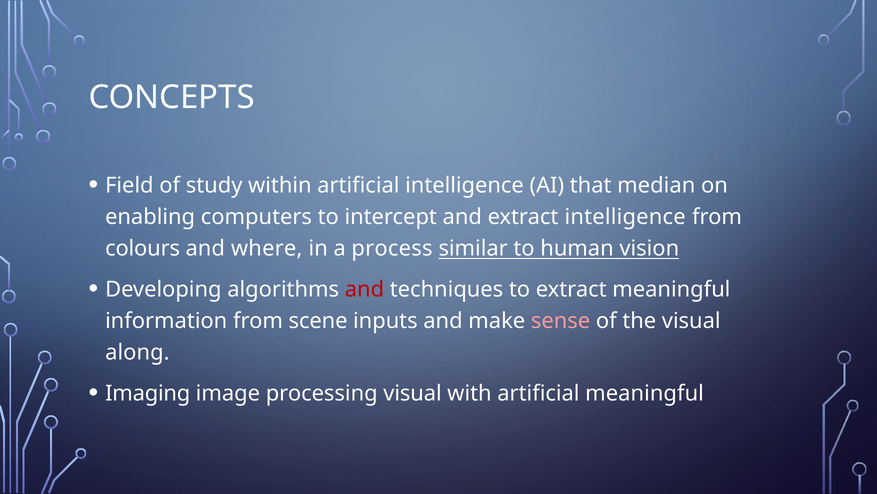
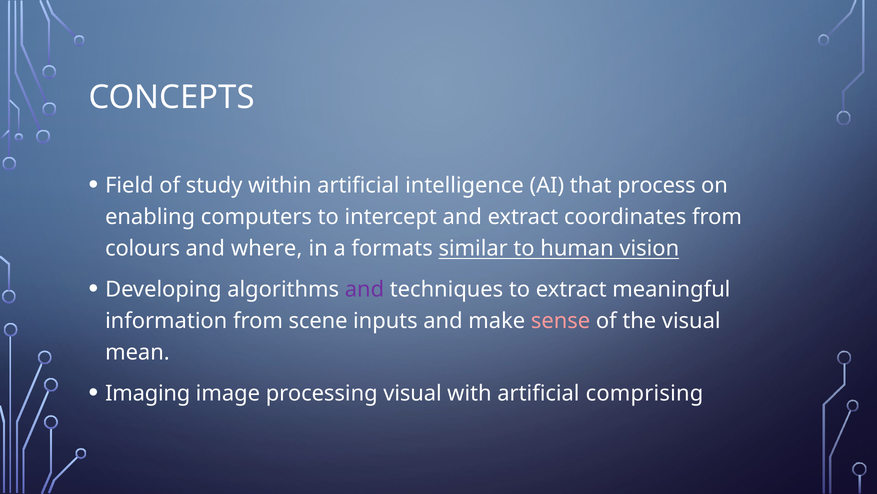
median: median -> process
extract intelligence: intelligence -> coordinates
process: process -> formats
and at (364, 289) colour: red -> purple
along: along -> mean
artificial meaningful: meaningful -> comprising
